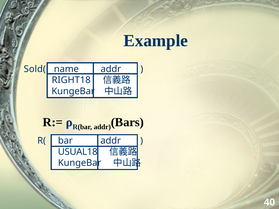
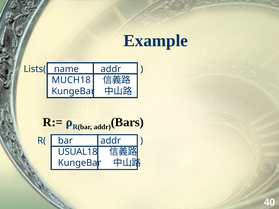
Sold(: Sold( -> Lists(
RIGHT18: RIGHT18 -> MUCH18
